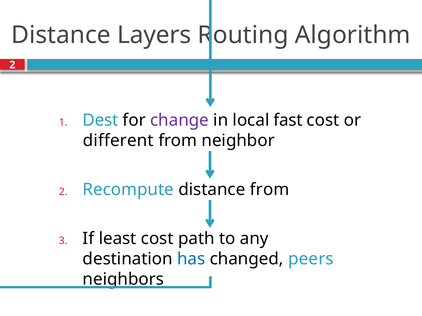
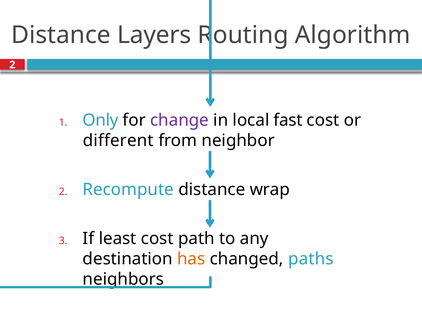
Dest: Dest -> Only
distance from: from -> wrap
has colour: blue -> orange
peers: peers -> paths
